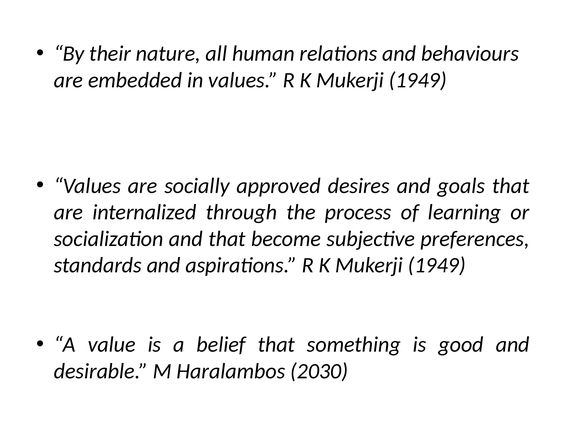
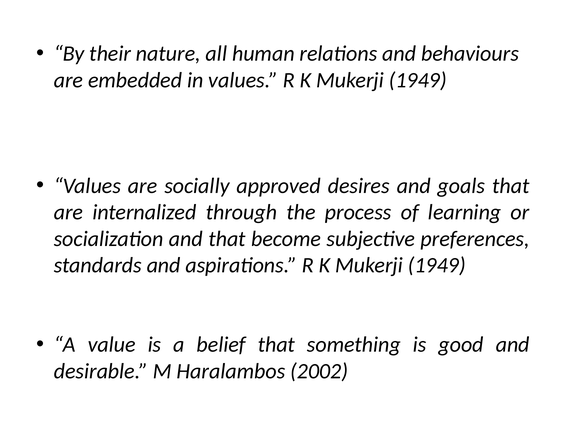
2030: 2030 -> 2002
